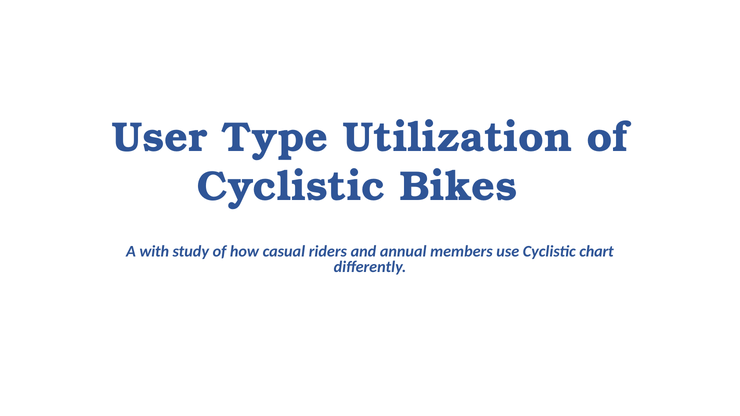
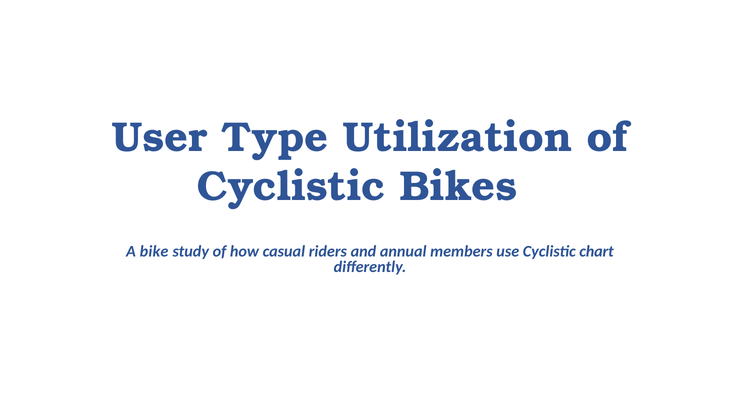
with: with -> bike
